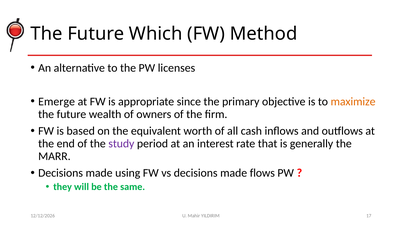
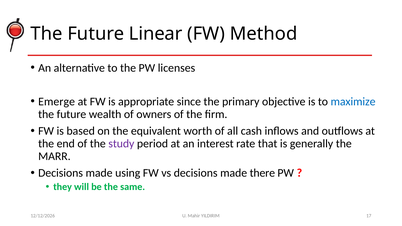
Which: Which -> Linear
maximize colour: orange -> blue
flows: flows -> there
